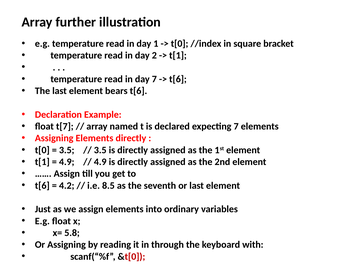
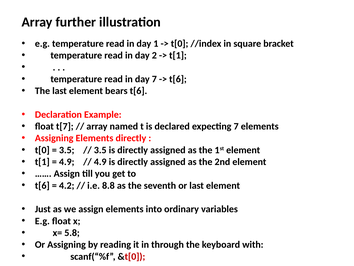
8.5: 8.5 -> 8.8
